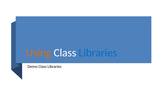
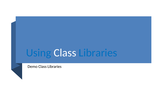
Using colour: orange -> blue
